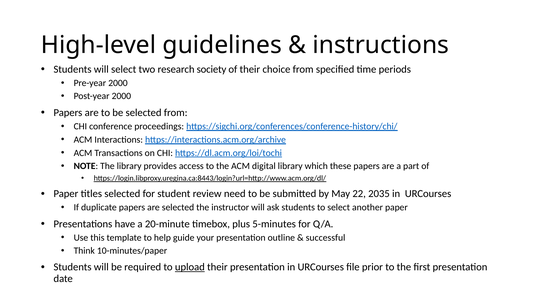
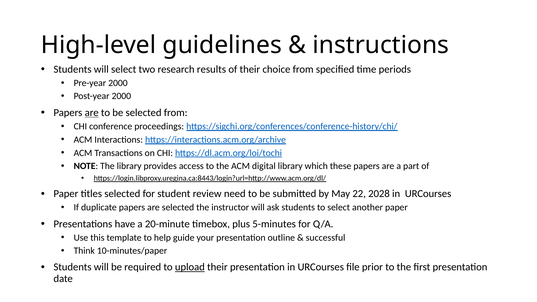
society: society -> results
are at (92, 113) underline: none -> present
2035: 2035 -> 2028
